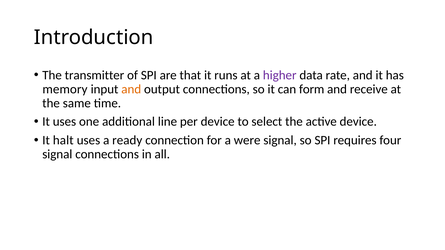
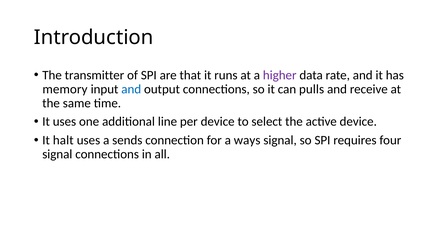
and at (131, 89) colour: orange -> blue
form: form -> pulls
ready: ready -> sends
were: were -> ways
